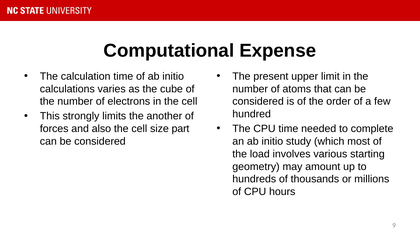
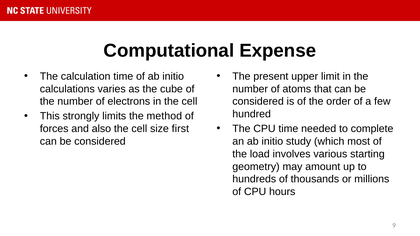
another: another -> method
part: part -> first
